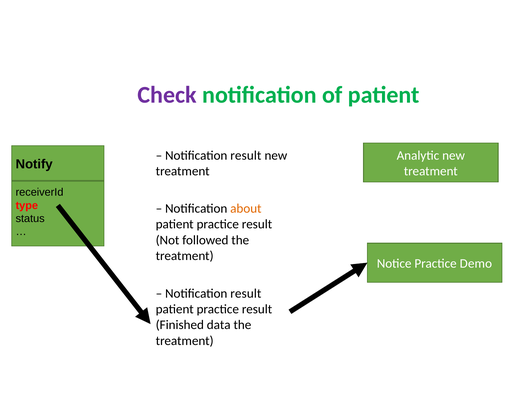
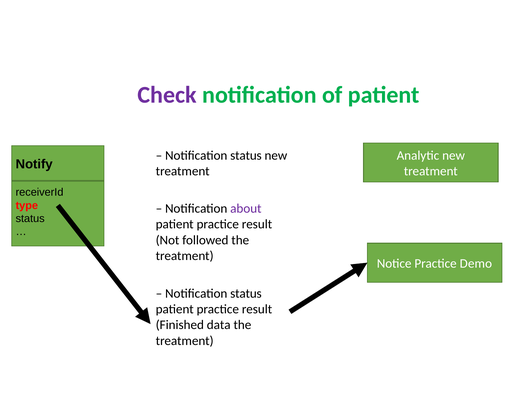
result at (246, 155): result -> status
about colour: orange -> purple
result at (246, 294): result -> status
